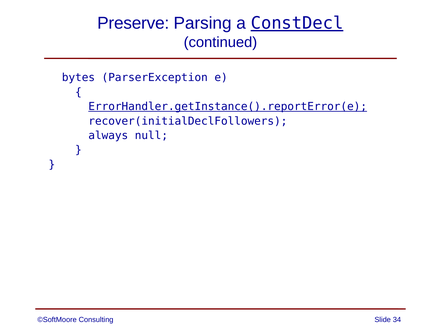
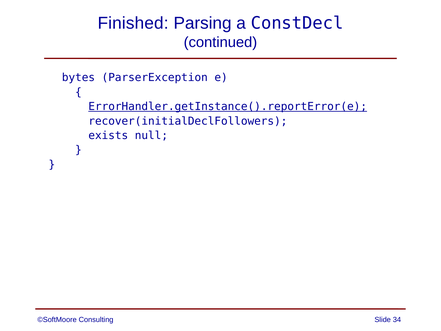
Preserve: Preserve -> Finished
ConstDecl underline: present -> none
always: always -> exists
